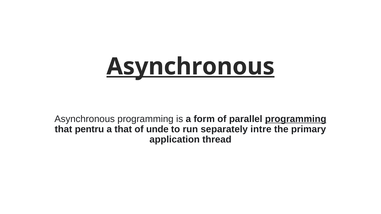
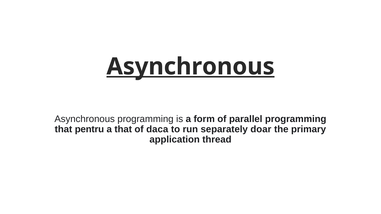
programming at (296, 119) underline: present -> none
unde: unde -> daca
intre: intre -> doar
